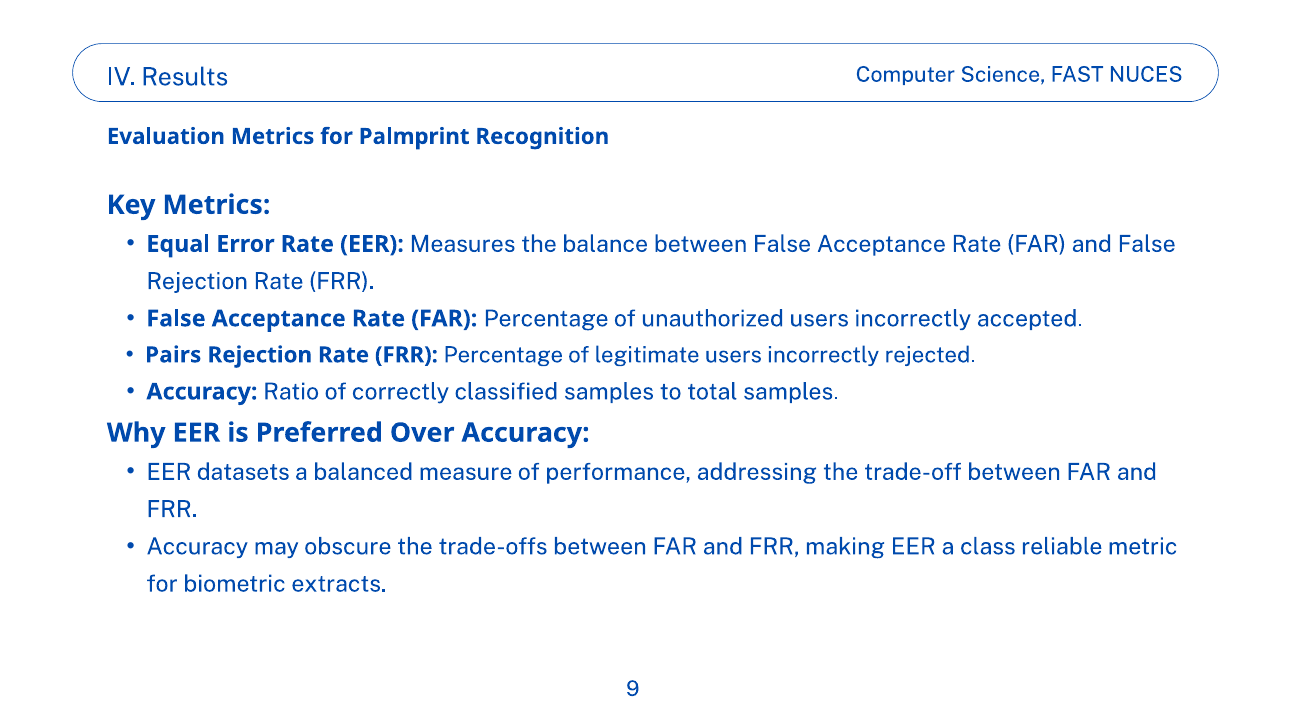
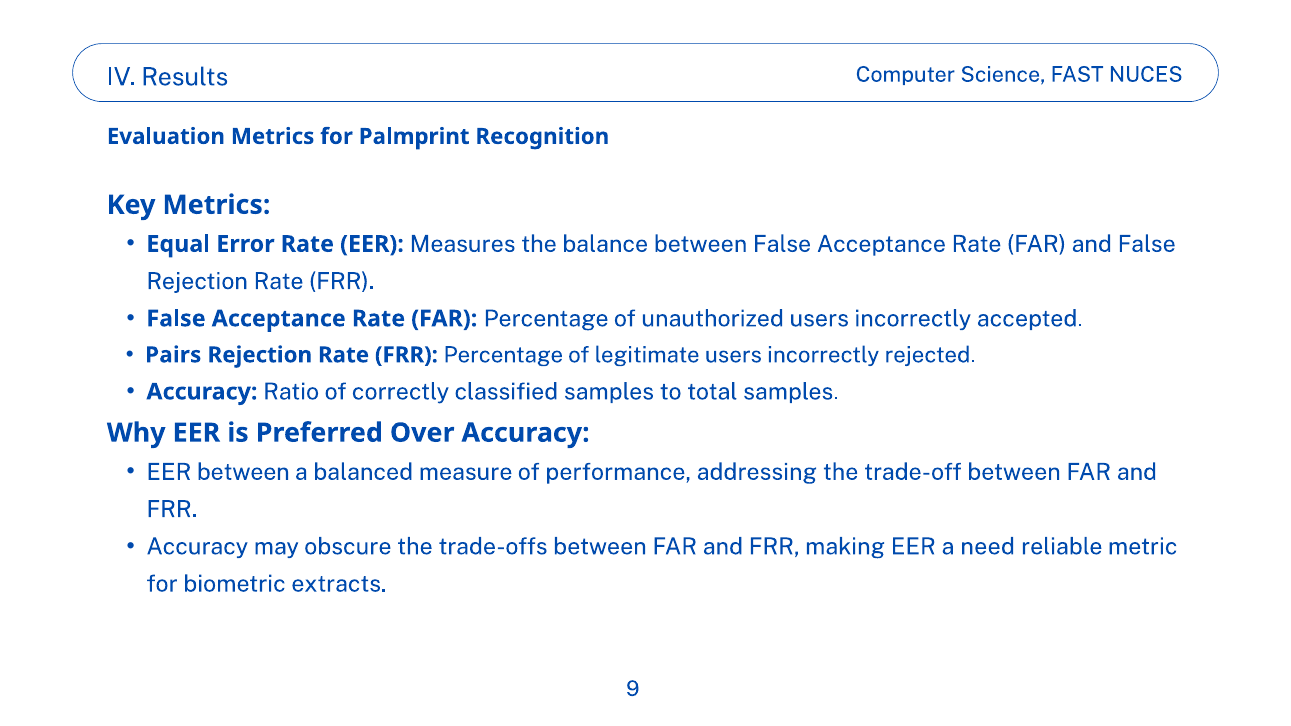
EER datasets: datasets -> between
class: class -> need
